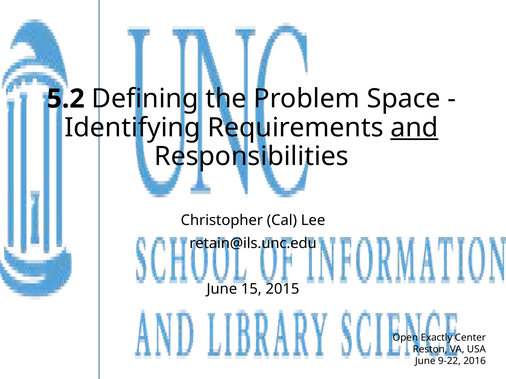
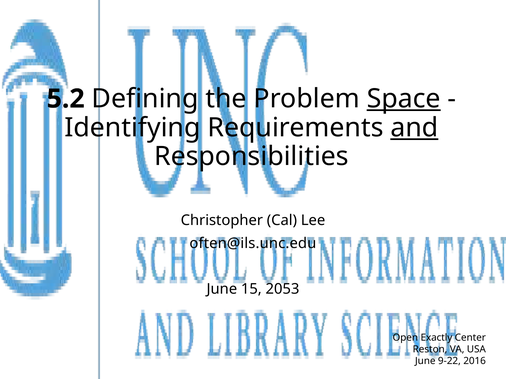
Space underline: none -> present
retain@ils.unc.edu: retain@ils.unc.edu -> often@ils.unc.edu
2015: 2015 -> 2053
